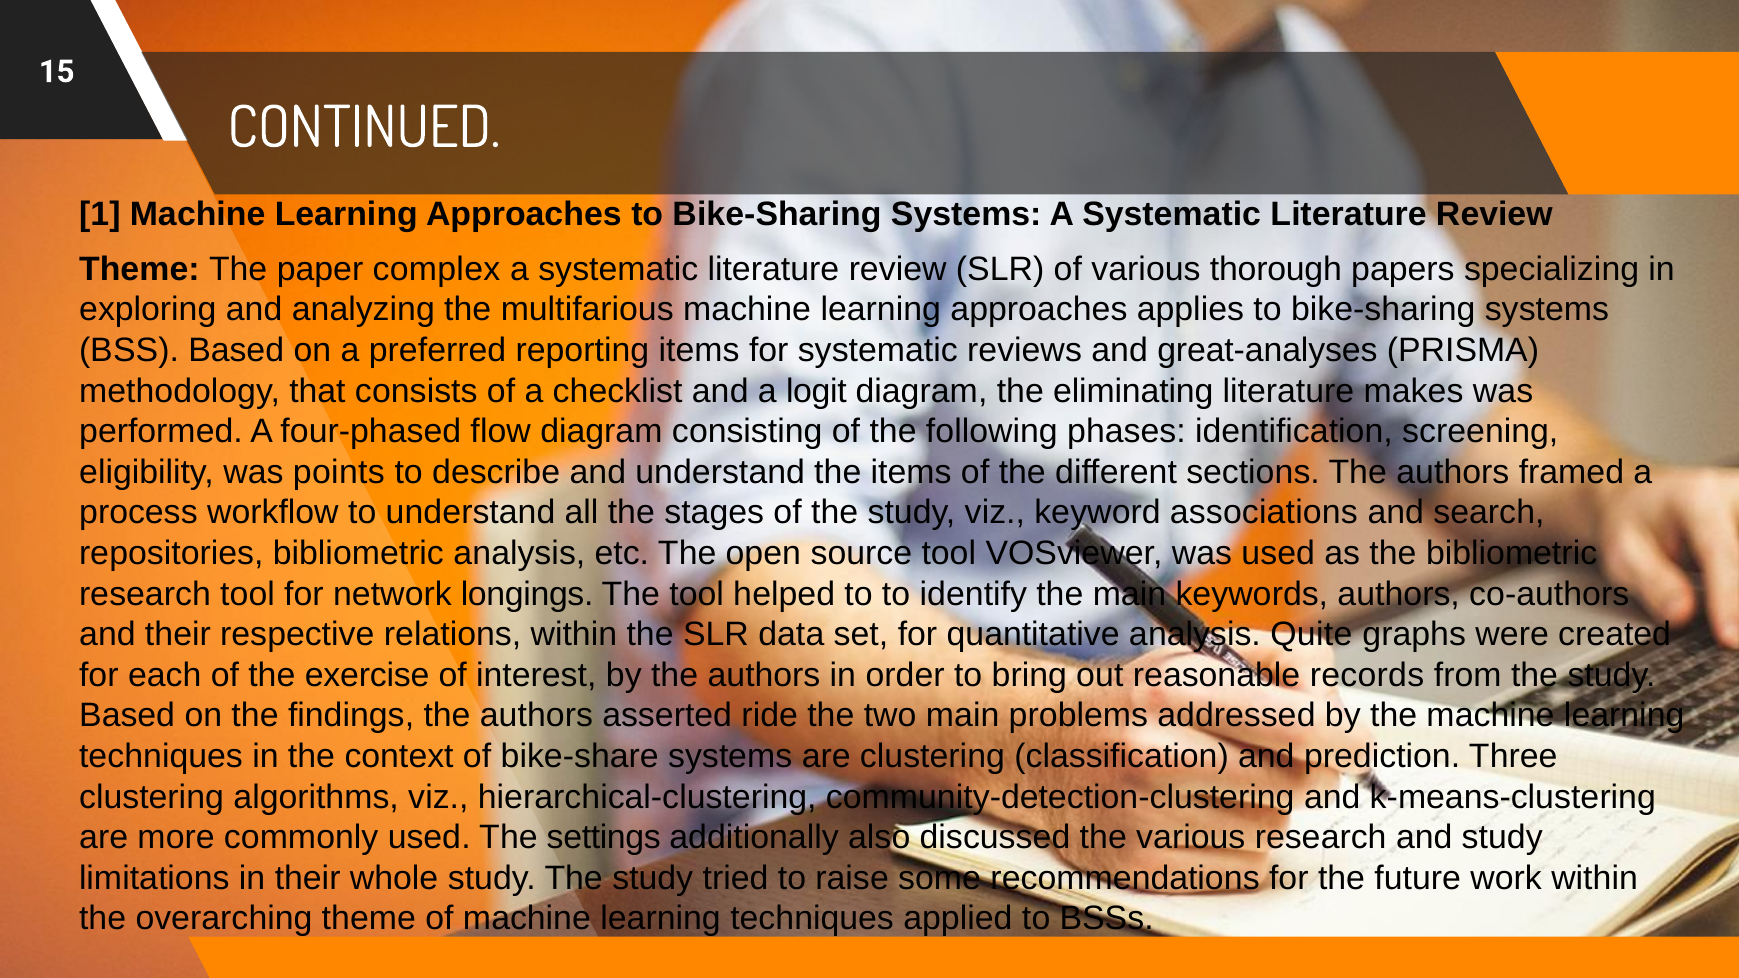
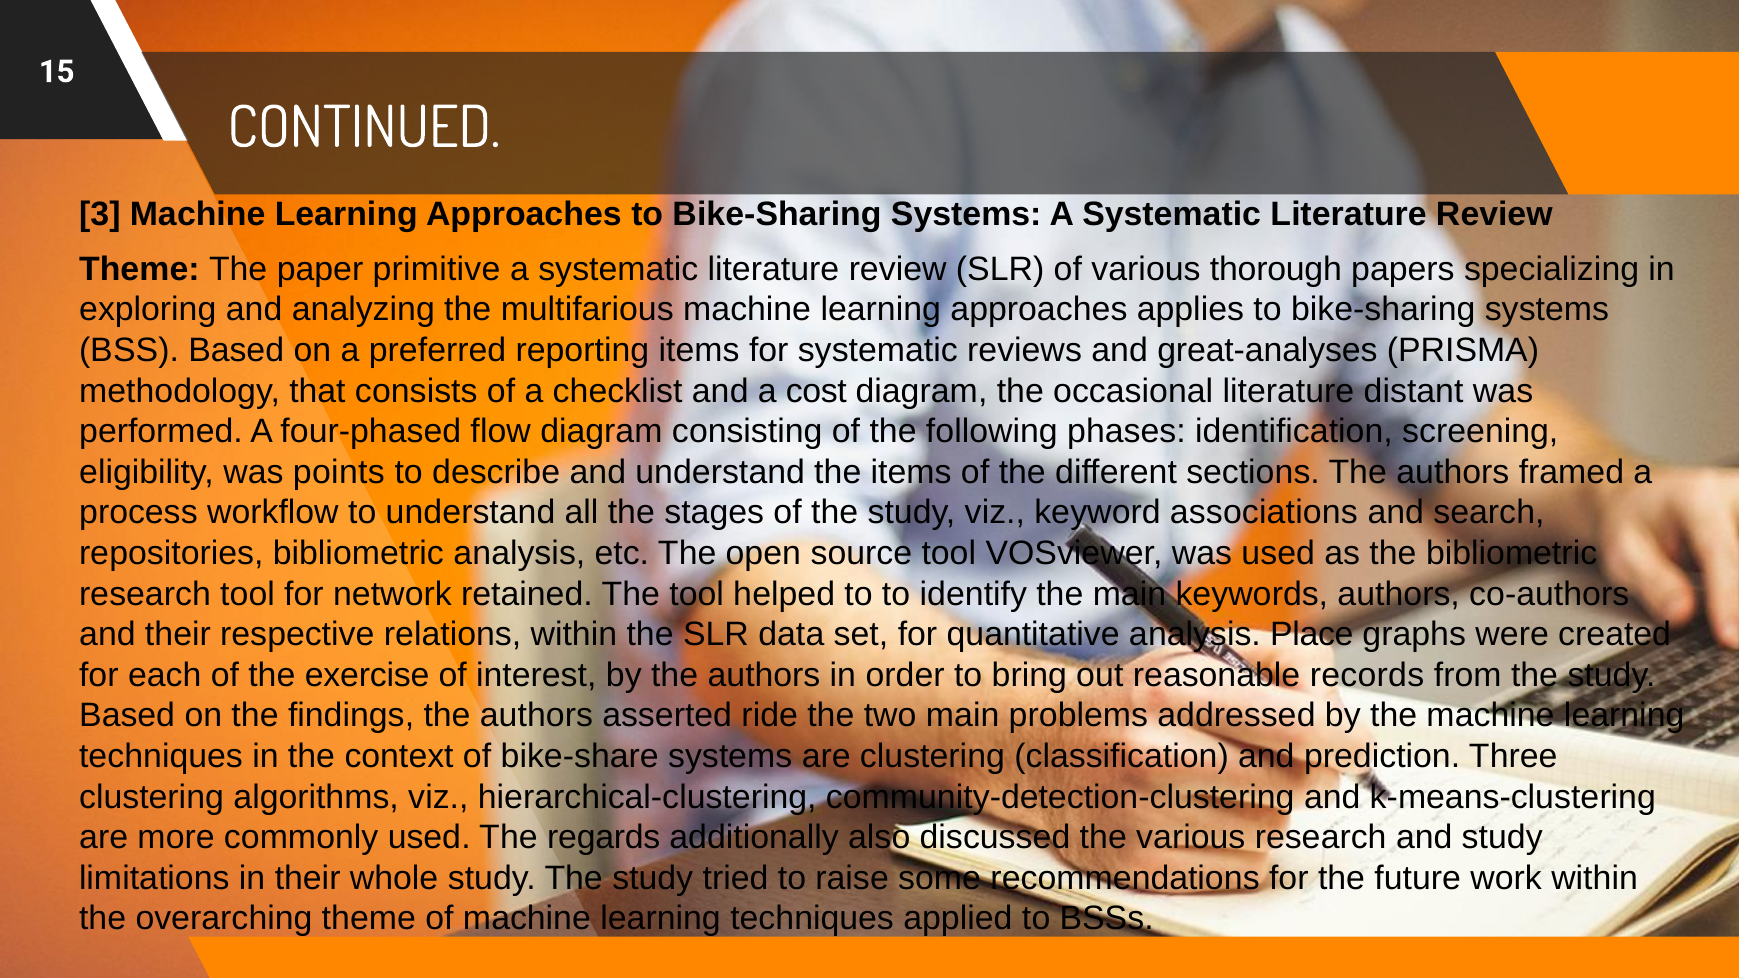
1: 1 -> 3
complex: complex -> primitive
logit: logit -> cost
eliminating: eliminating -> occasional
makes: makes -> distant
longings: longings -> retained
Quite: Quite -> Place
settings: settings -> regards
